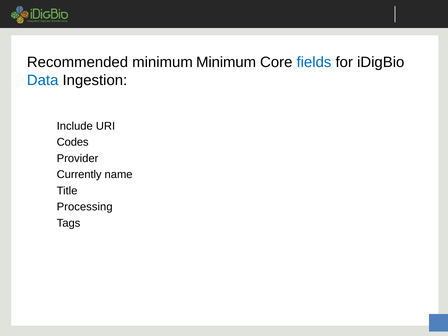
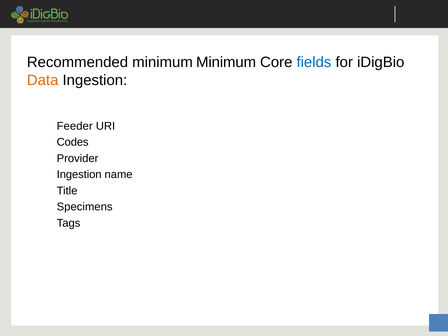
Data colour: blue -> orange
Include: Include -> Feeder
Currently at (79, 175): Currently -> Ingestion
Processing: Processing -> Specimens
